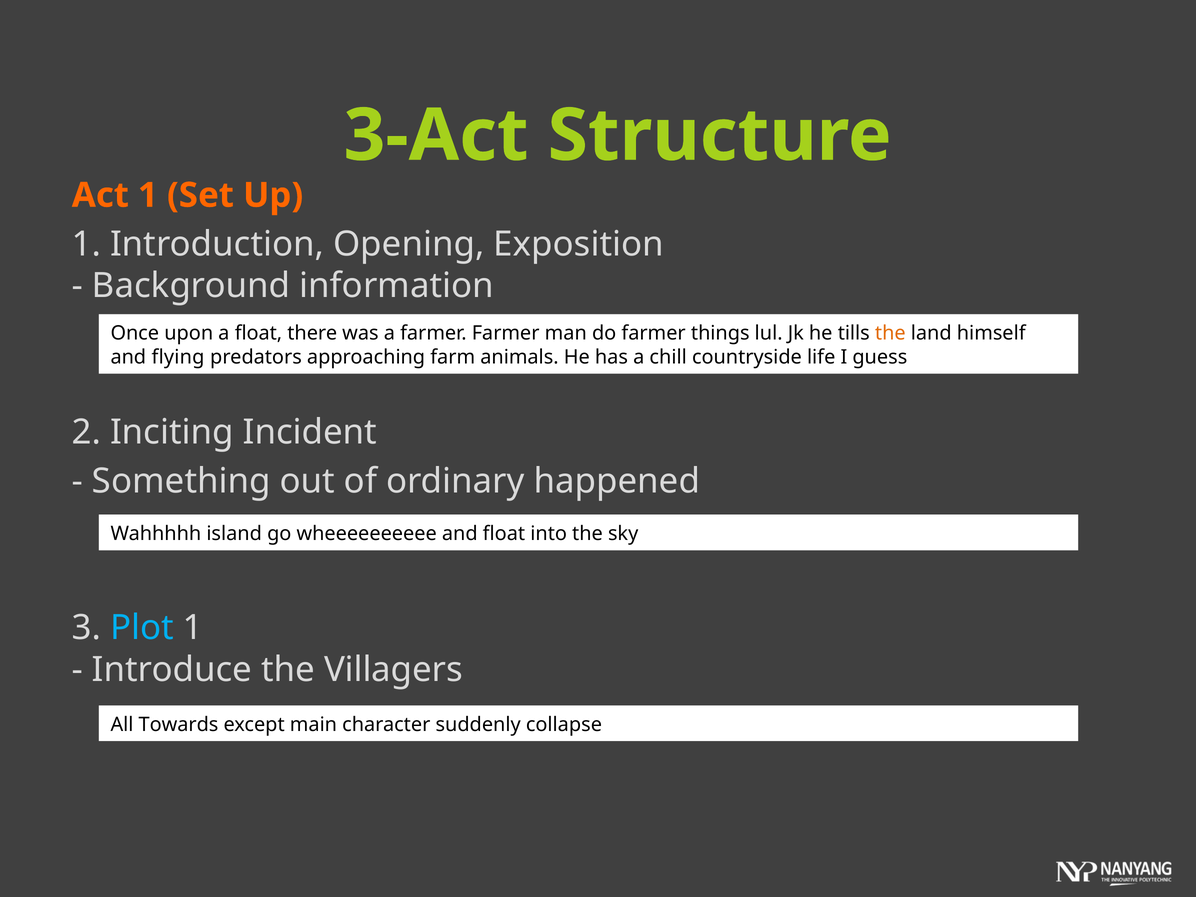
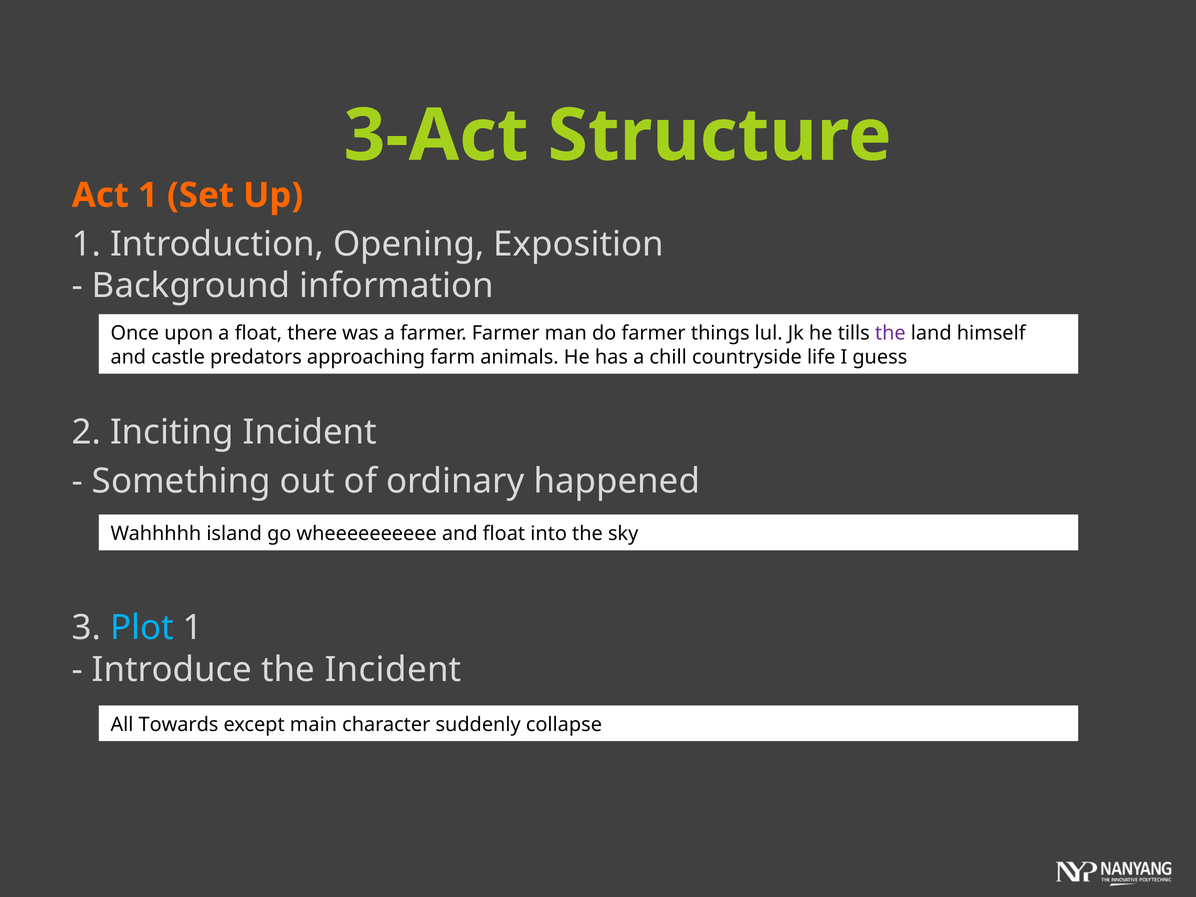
the at (890, 333) colour: orange -> purple
flying: flying -> castle
the Villagers: Villagers -> Incident
